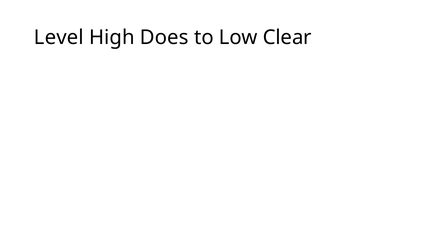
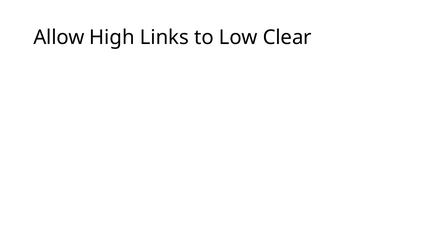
Level: Level -> Allow
Does: Does -> Links
